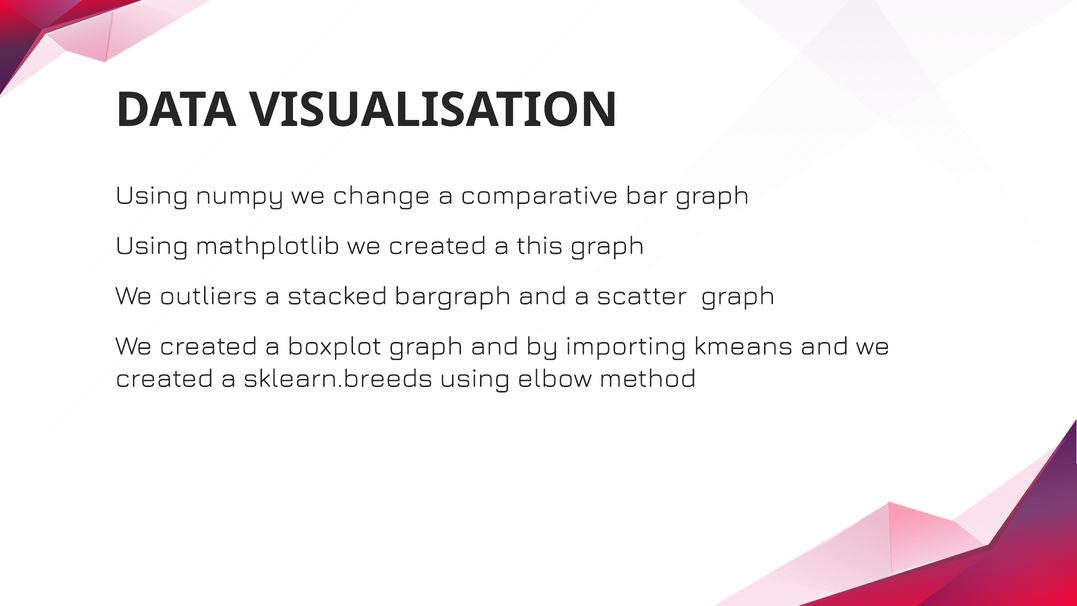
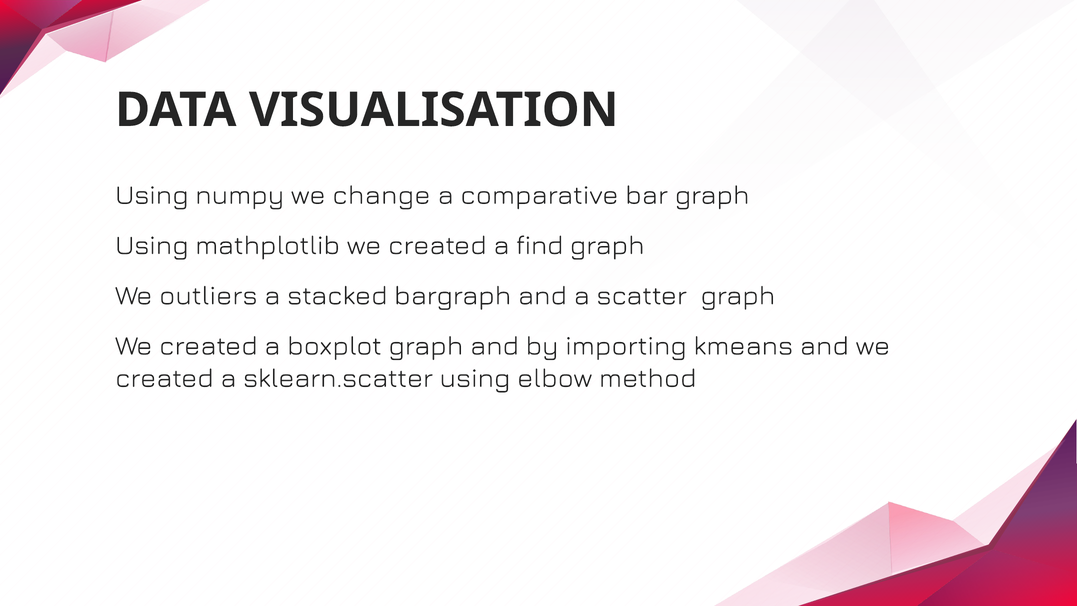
this: this -> find
sklearn.breeds: sklearn.breeds -> sklearn.scatter
